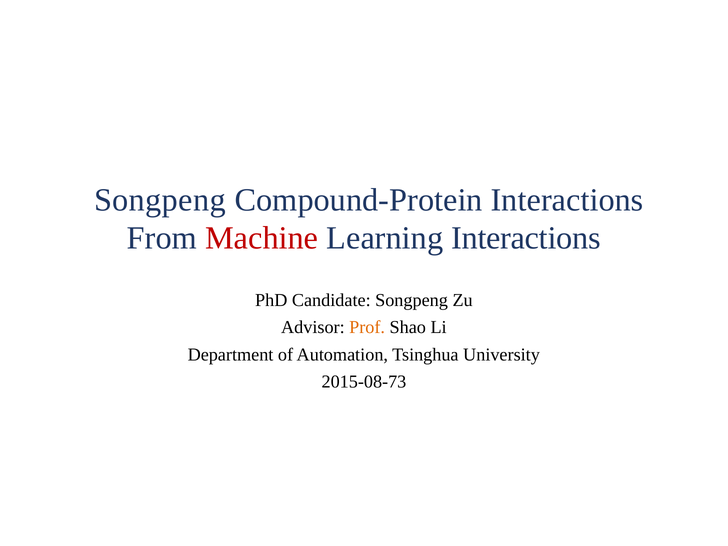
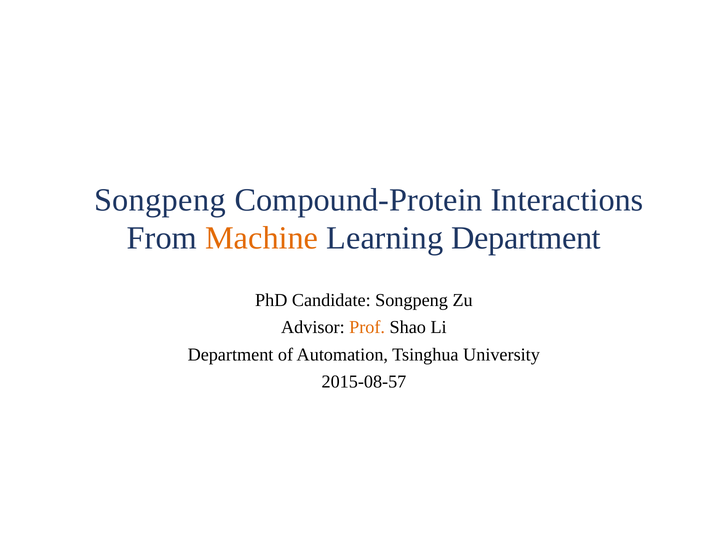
Machine colour: red -> orange
Learning Interactions: Interactions -> Department
2015-08-73: 2015-08-73 -> 2015-08-57
